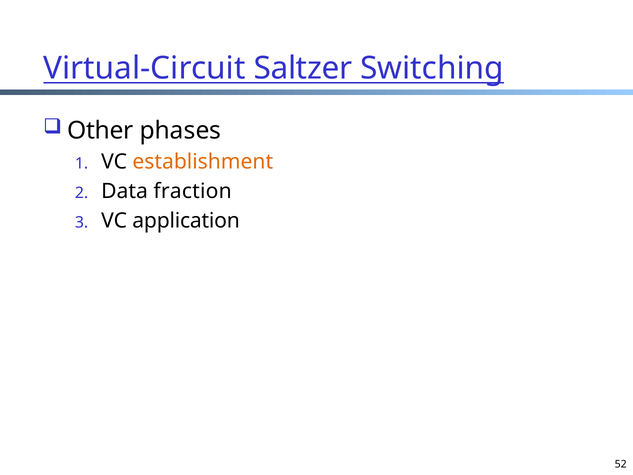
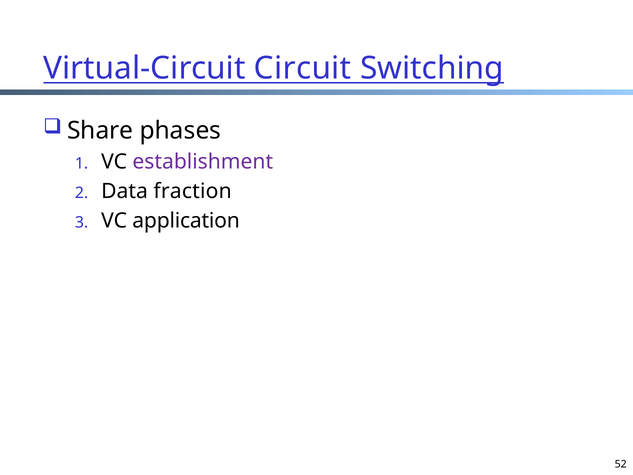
Saltzer: Saltzer -> Circuit
Other: Other -> Share
establishment colour: orange -> purple
